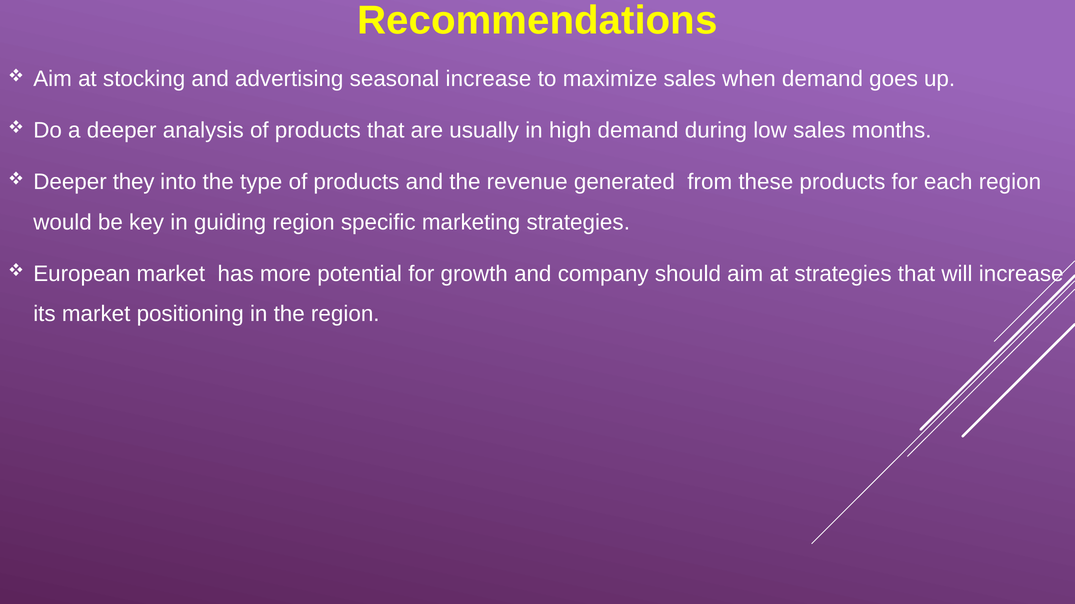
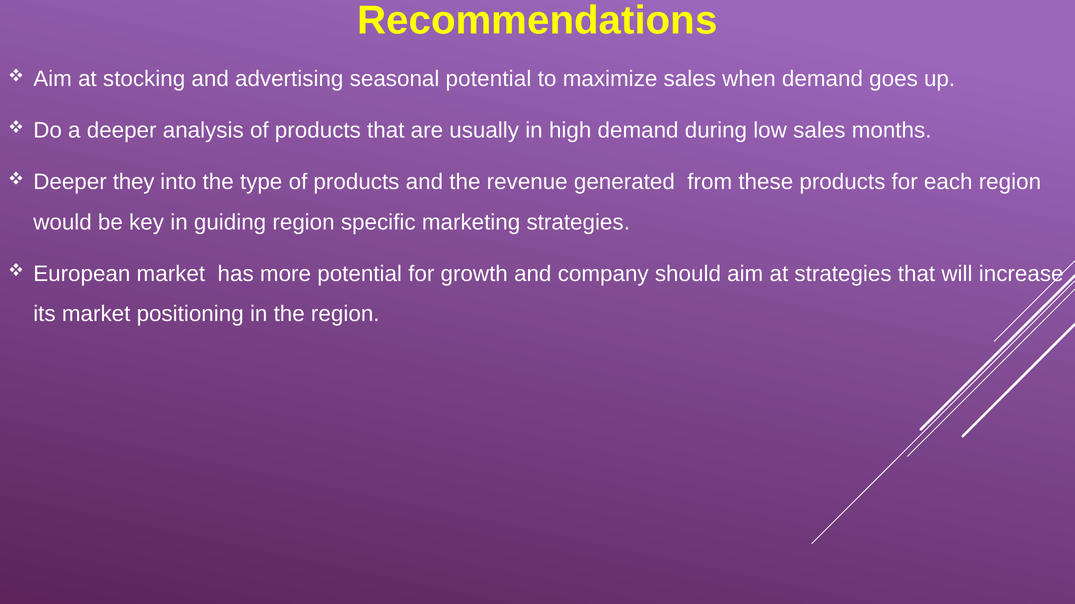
seasonal increase: increase -> potential
